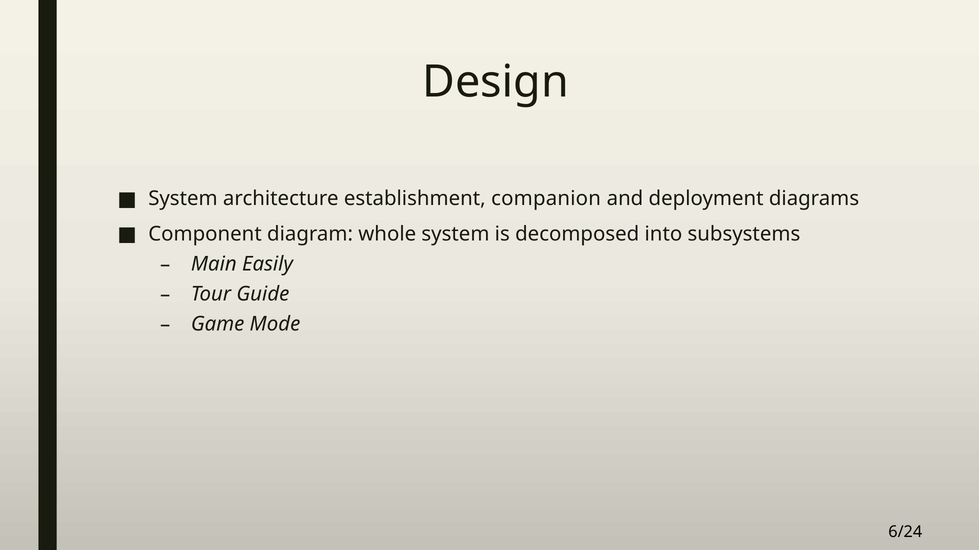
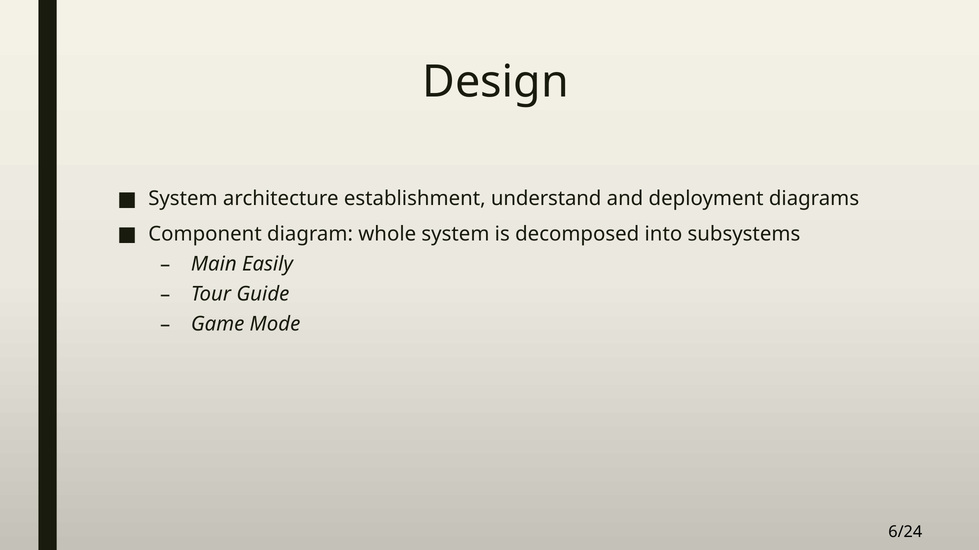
companion: companion -> understand
